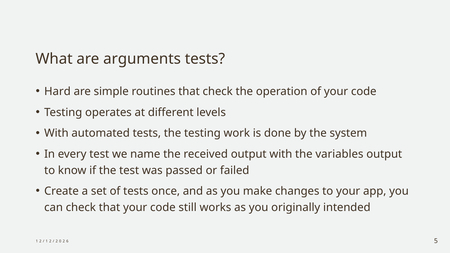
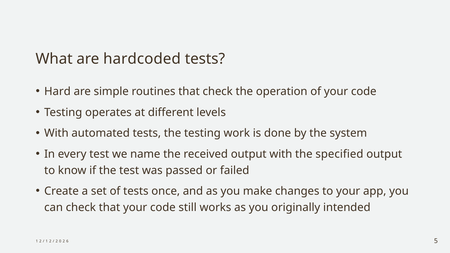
arguments: arguments -> hardcoded
variables: variables -> specified
